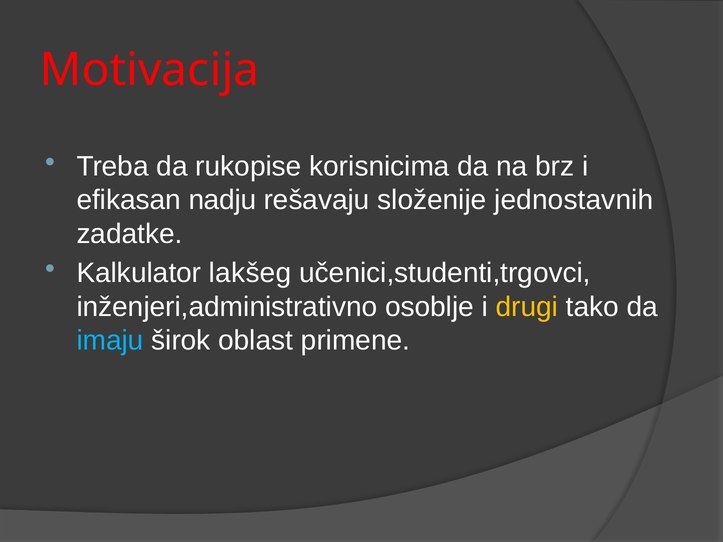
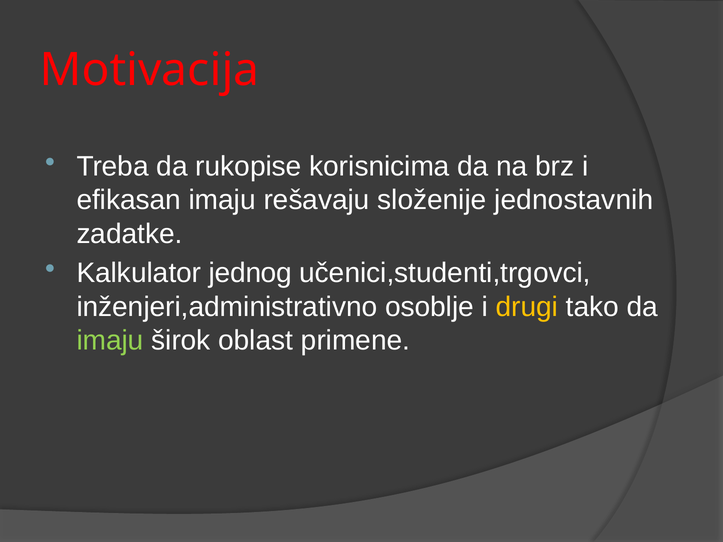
efikasan nadju: nadju -> imaju
lakšeg: lakšeg -> jednog
imaju at (110, 341) colour: light blue -> light green
